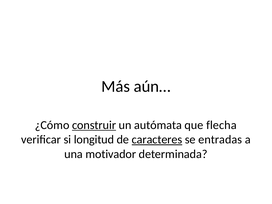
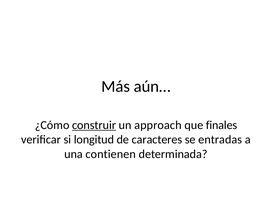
autómata: autómata -> approach
flecha: flecha -> finales
caracteres underline: present -> none
motivador: motivador -> contienen
